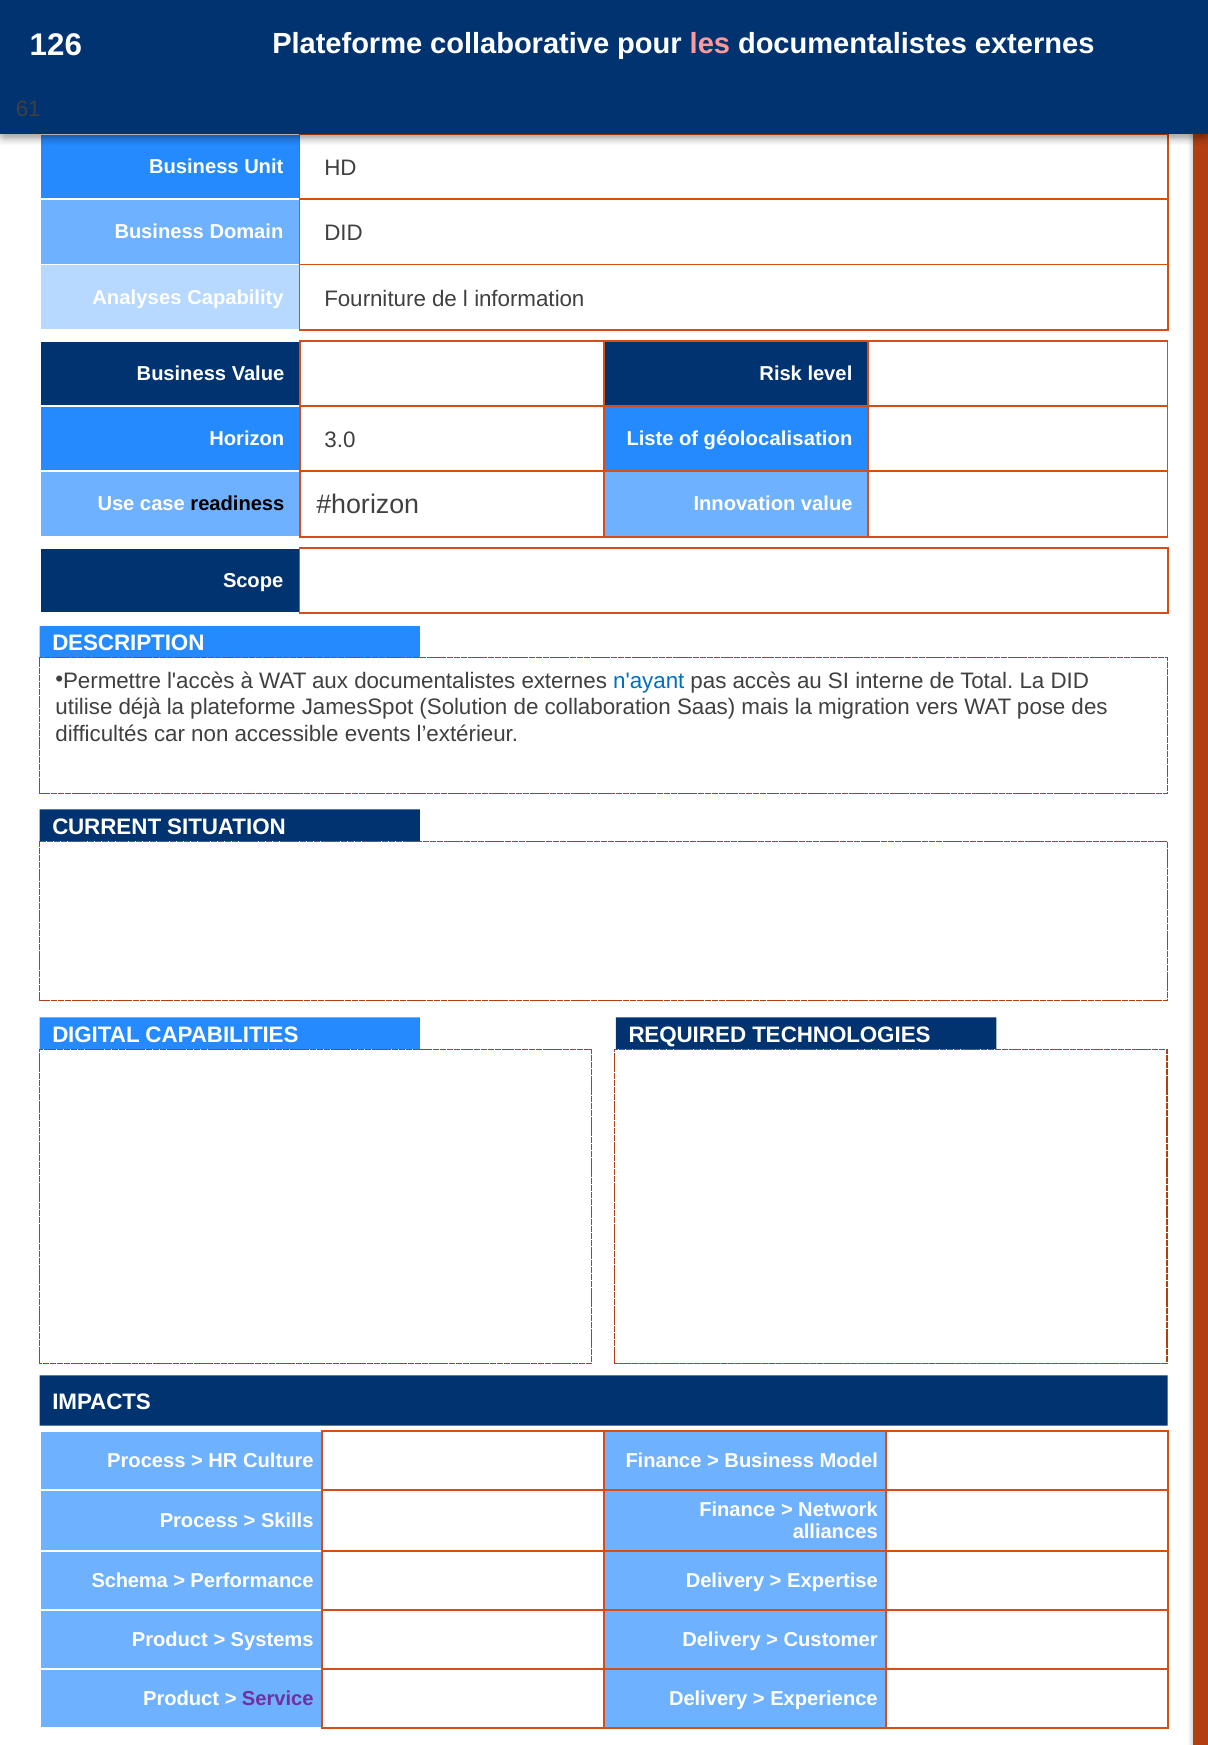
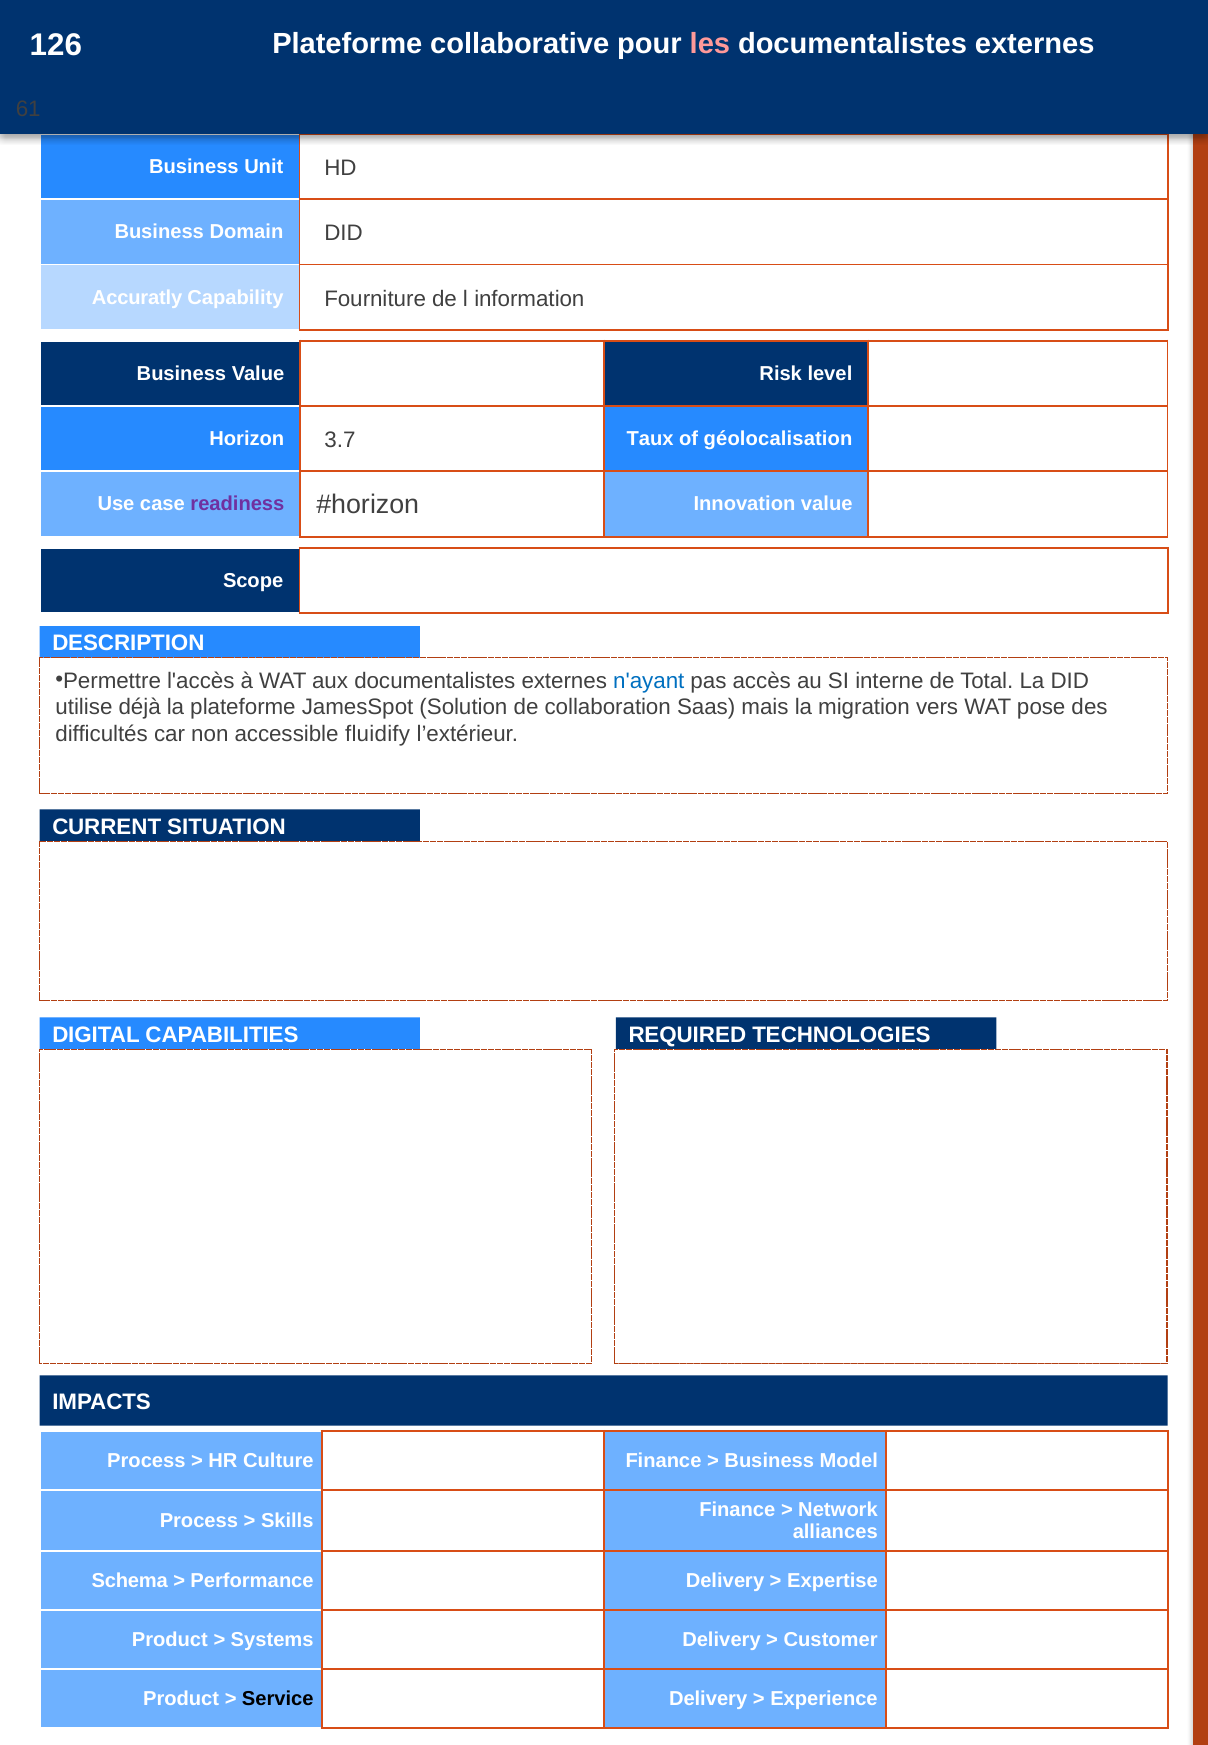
Analyses: Analyses -> Accuratly
Liste: Liste -> Taux
3.0: 3.0 -> 3.7
readiness colour: black -> purple
events: events -> fluidify
Service colour: purple -> black
